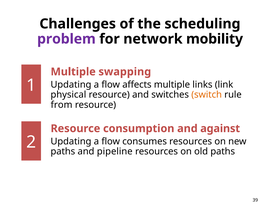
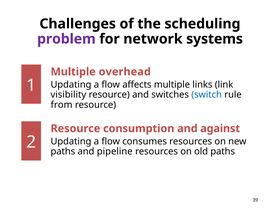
mobility: mobility -> systems
swapping: swapping -> overhead
physical: physical -> visibility
switch colour: orange -> blue
